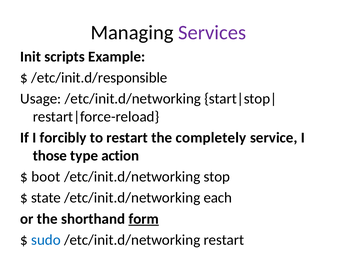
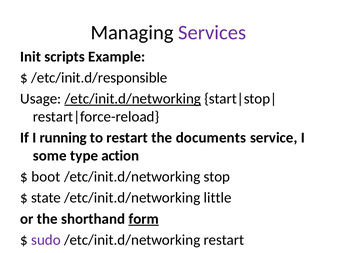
/etc/init.d/networking at (133, 99) underline: none -> present
forcibly: forcibly -> running
completely: completely -> documents
those: those -> some
each: each -> little
sudo colour: blue -> purple
